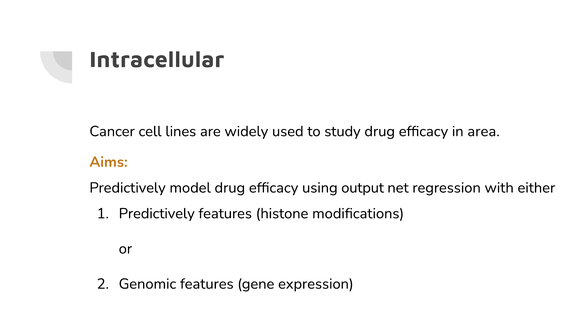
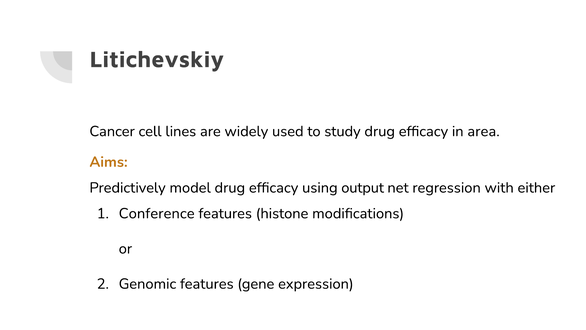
Intracellular: Intracellular -> Litichevskiy
Predictively at (157, 213): Predictively -> Conference
